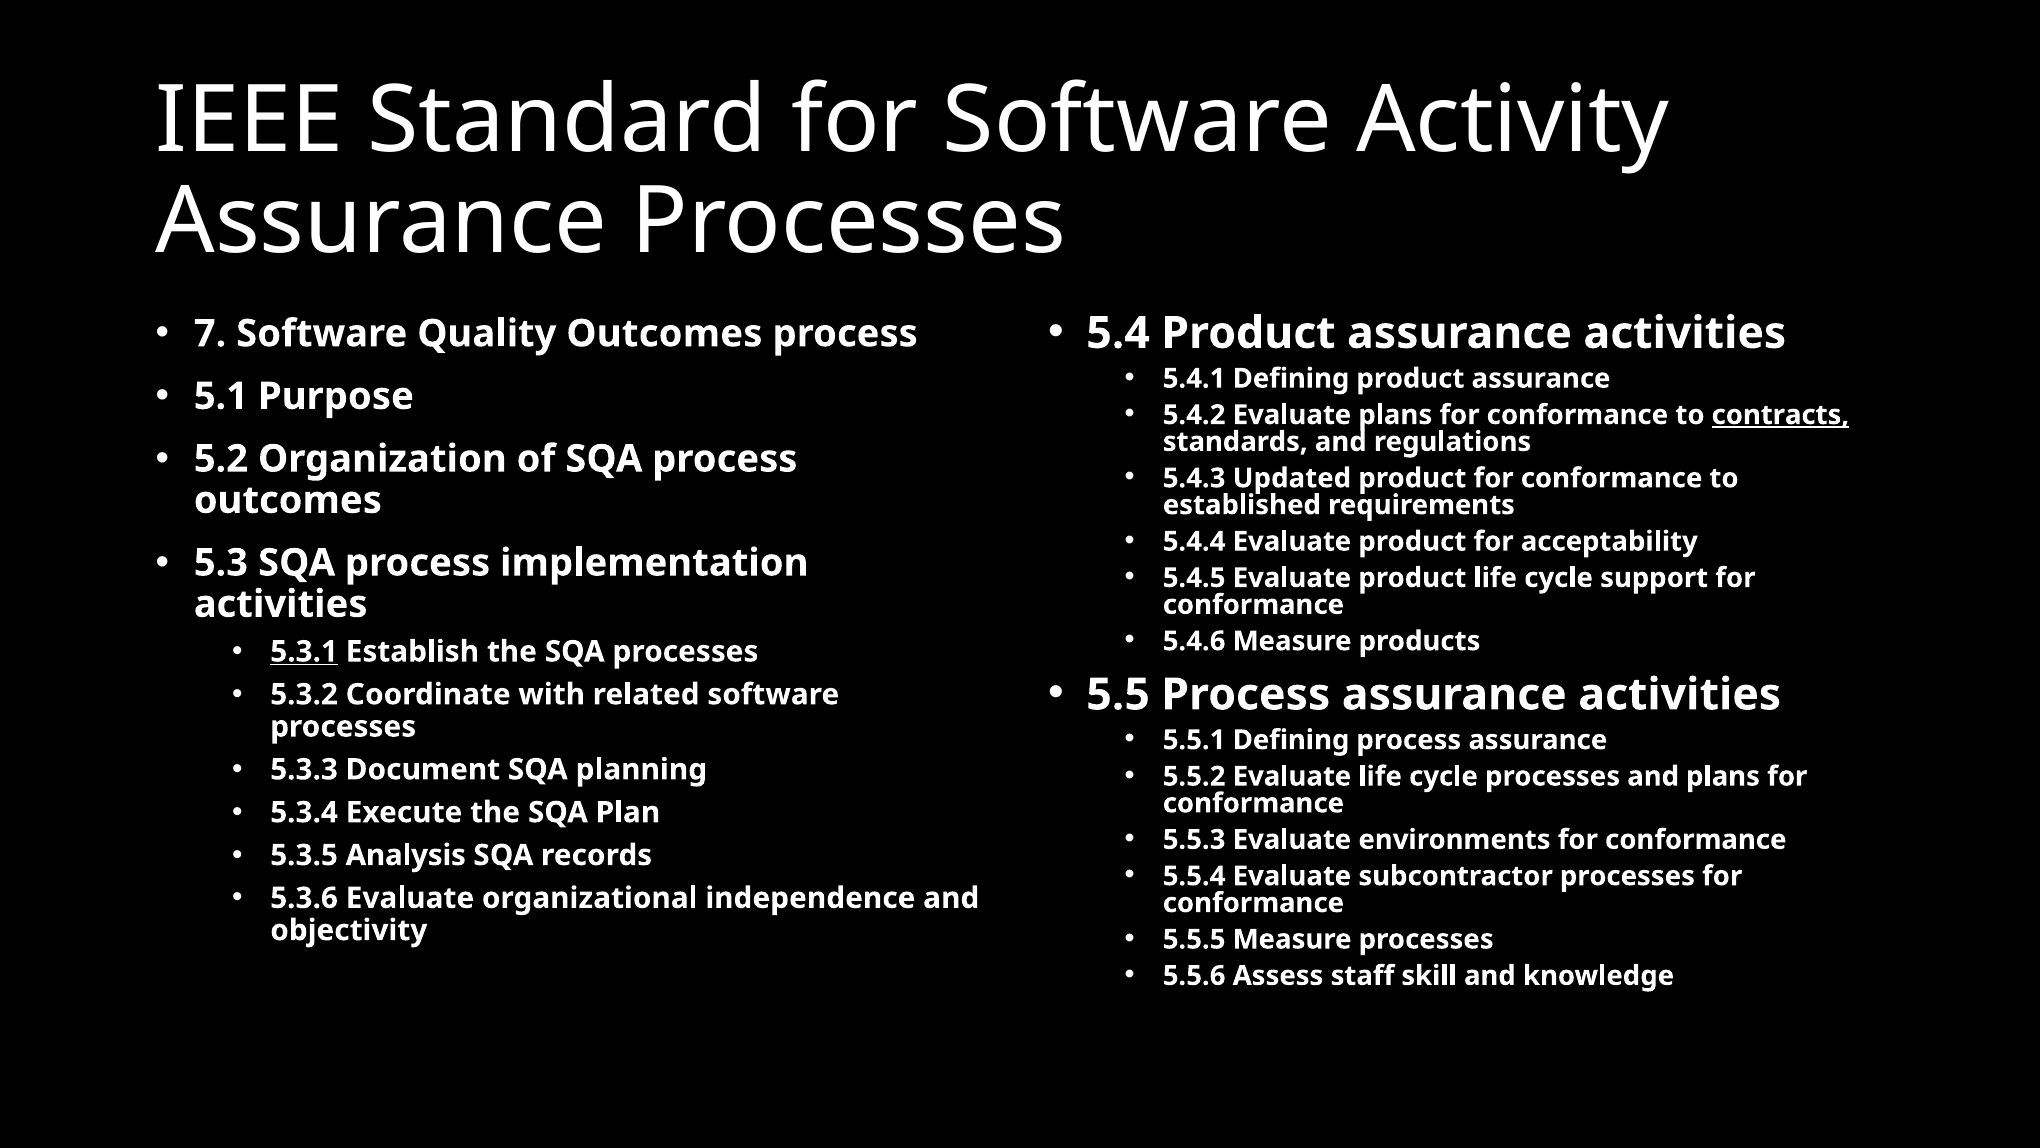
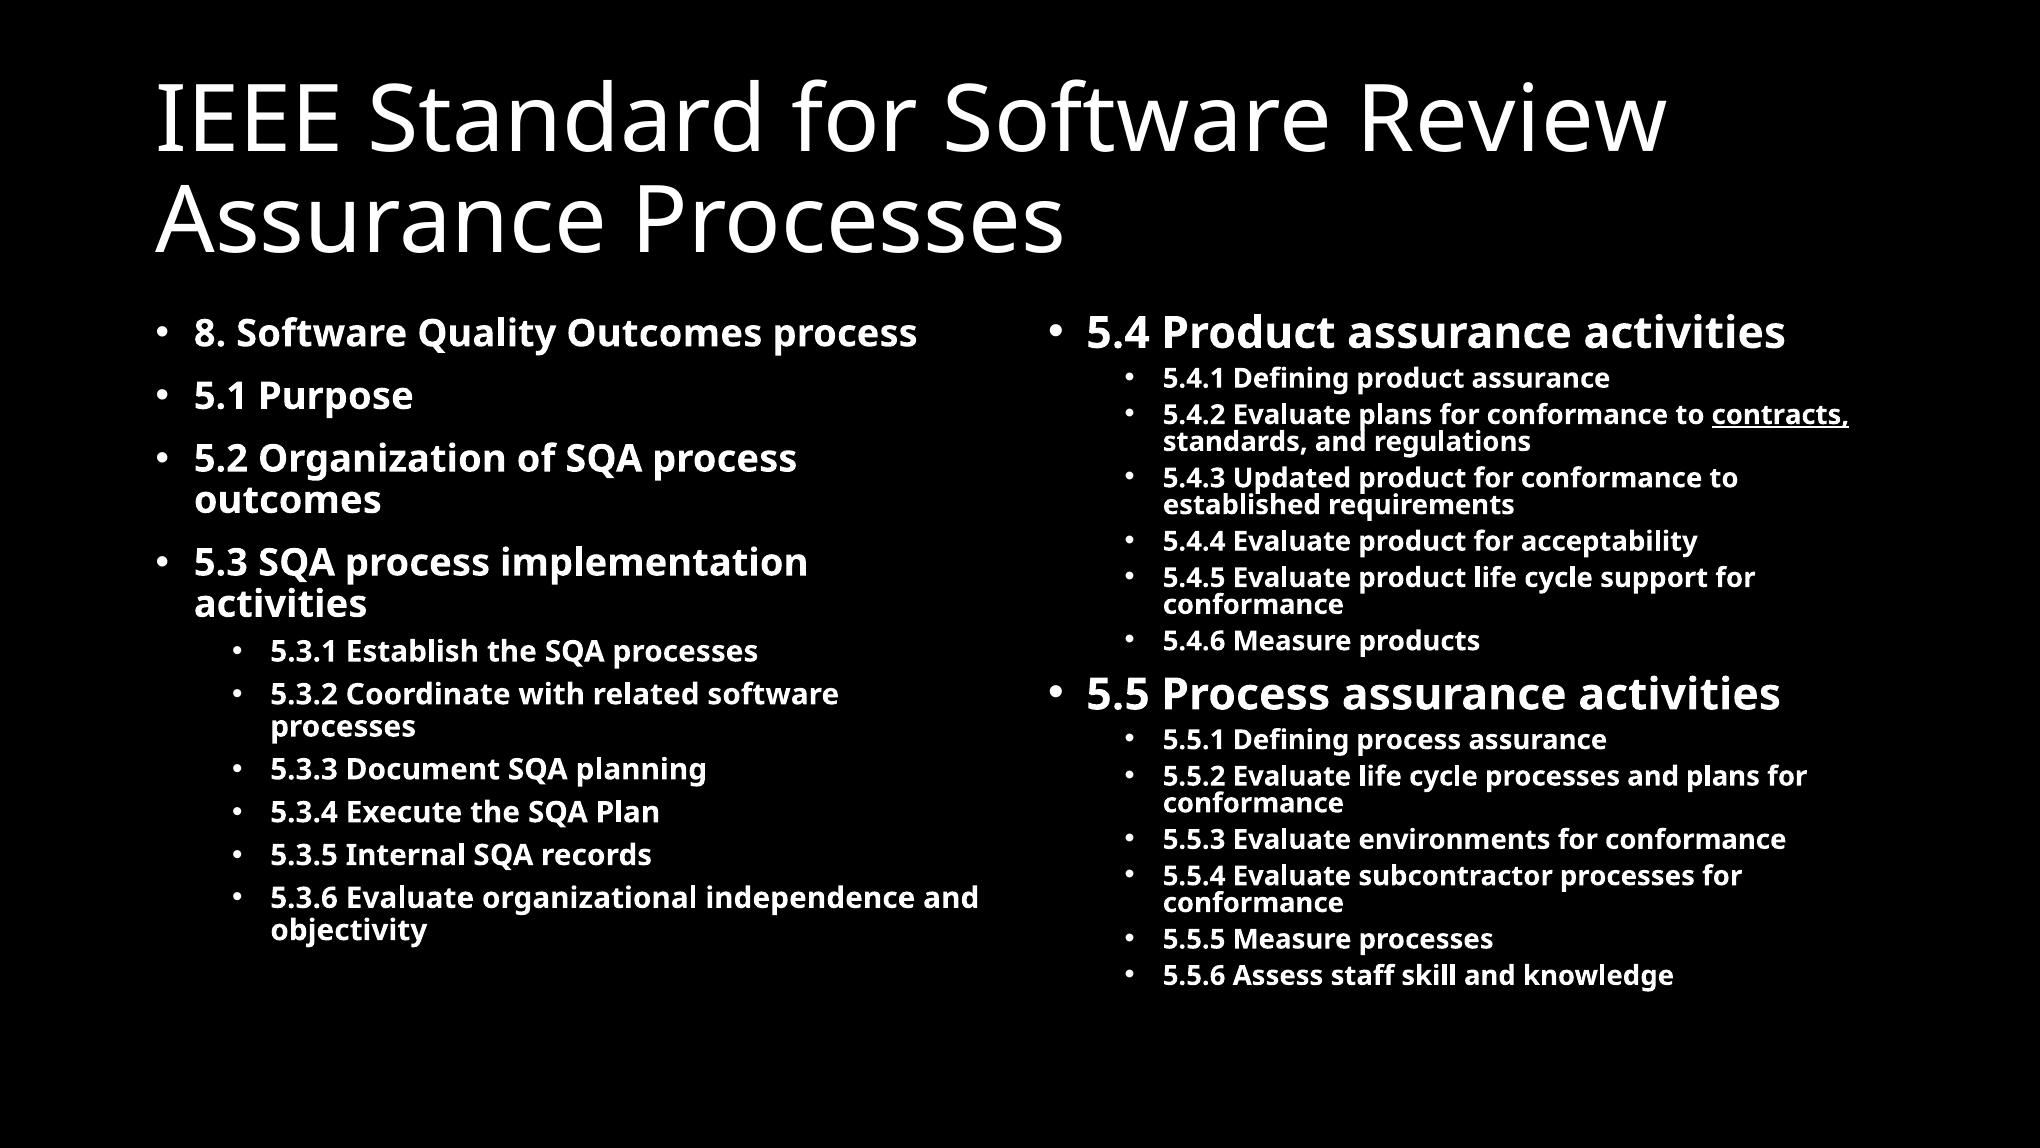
Activity: Activity -> Review
7: 7 -> 8
5.3.1 underline: present -> none
Analysis: Analysis -> Internal
